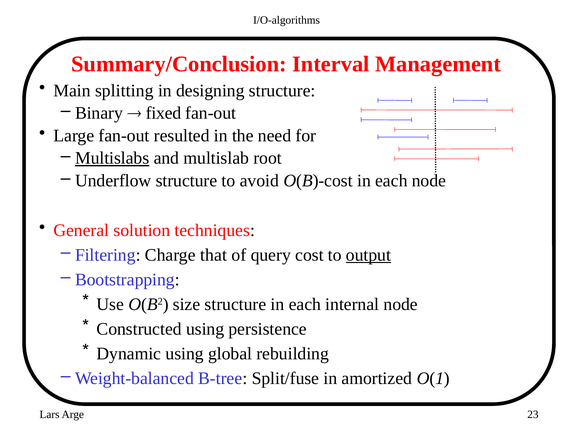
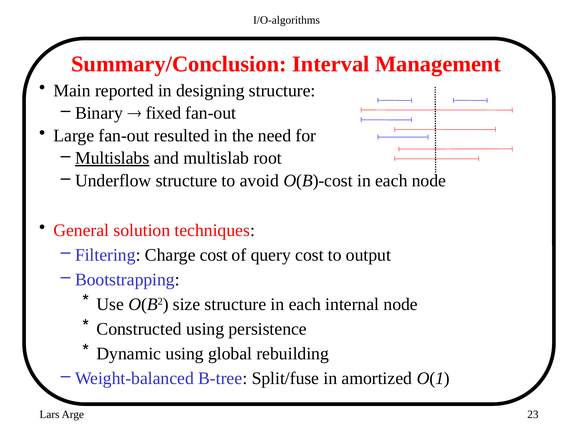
splitting: splitting -> reported
Charge that: that -> cost
output underline: present -> none
